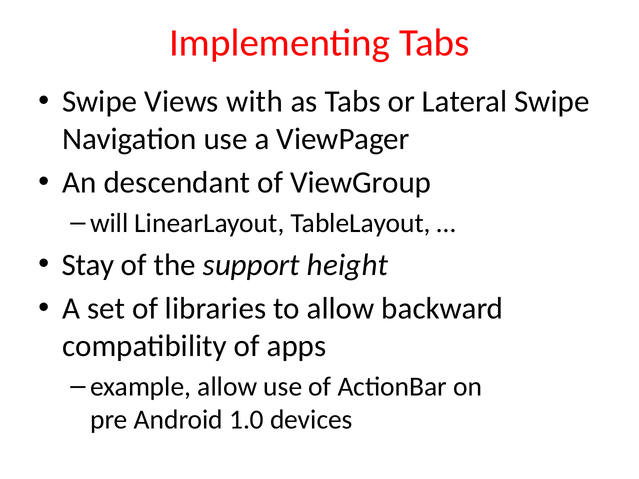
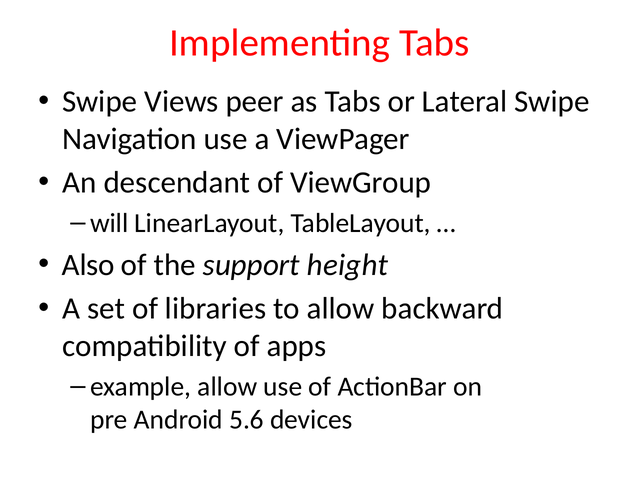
with: with -> peer
Stay: Stay -> Also
1.0: 1.0 -> 5.6
